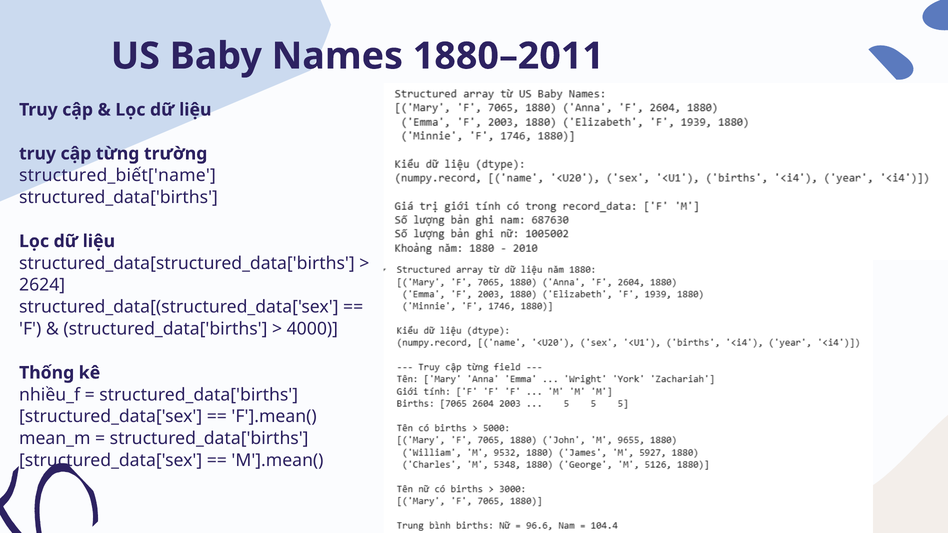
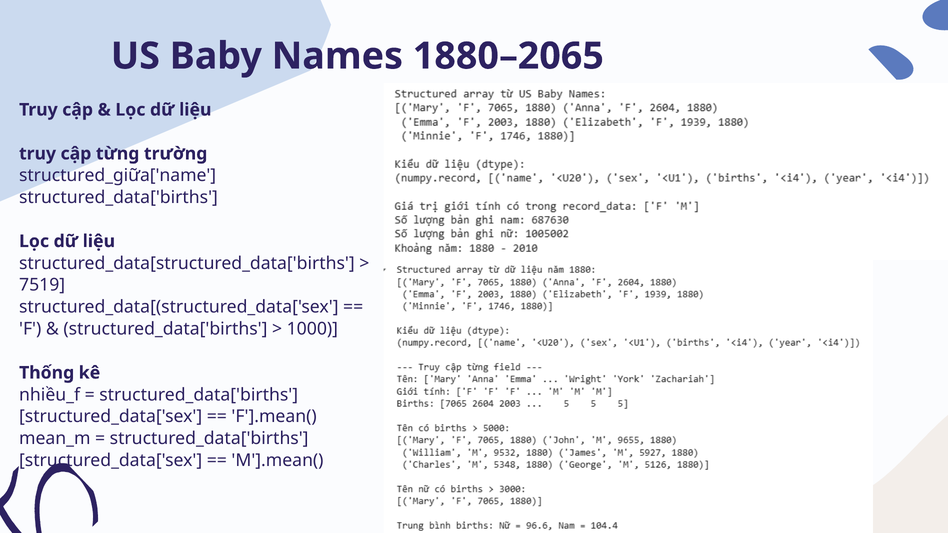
1880–2011: 1880–2011 -> 1880–2065
structured_biết['name: structured_biết['name -> structured_giữa['name
2624: 2624 -> 7519
4000: 4000 -> 1000
